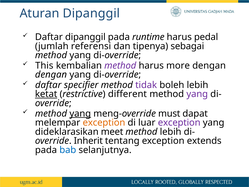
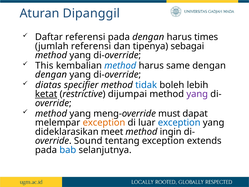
Daftar dipanggil: dipanggil -> referensi
pada runtime: runtime -> dengan
pedal: pedal -> times
method at (120, 65) colour: purple -> blue
more: more -> same
daftar at (48, 85): daftar -> diatas
tidak colour: purple -> blue
different: different -> dijumpai
yang at (80, 113) underline: present -> none
exception at (179, 122) colour: purple -> blue
method lebih: lebih -> ingin
Inherit: Inherit -> Sound
